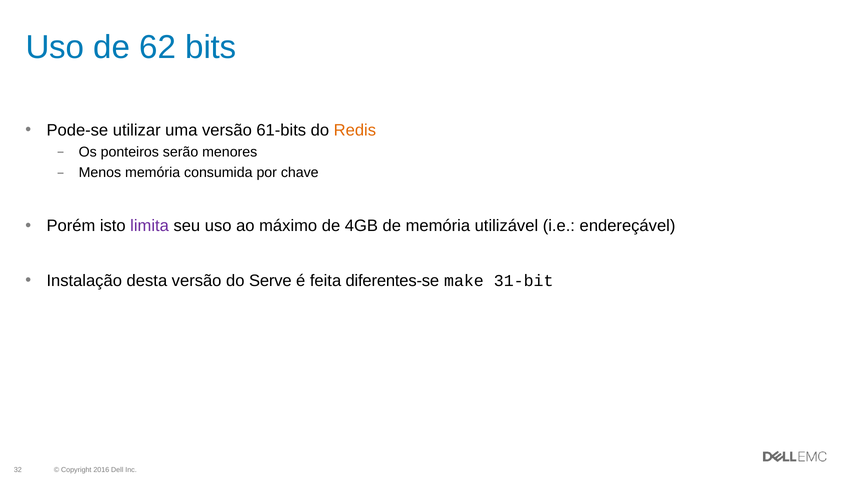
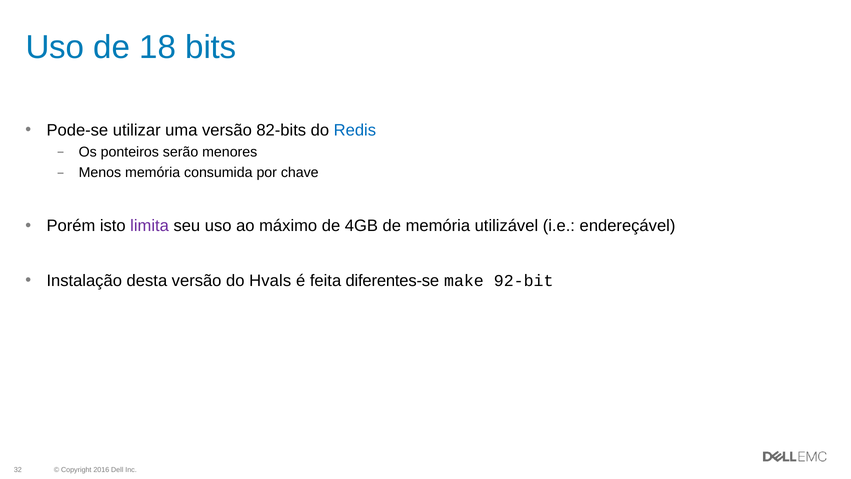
62: 62 -> 18
61-bits: 61-bits -> 82-bits
Redis colour: orange -> blue
Serve: Serve -> Hvals
31-bit: 31-bit -> 92-bit
